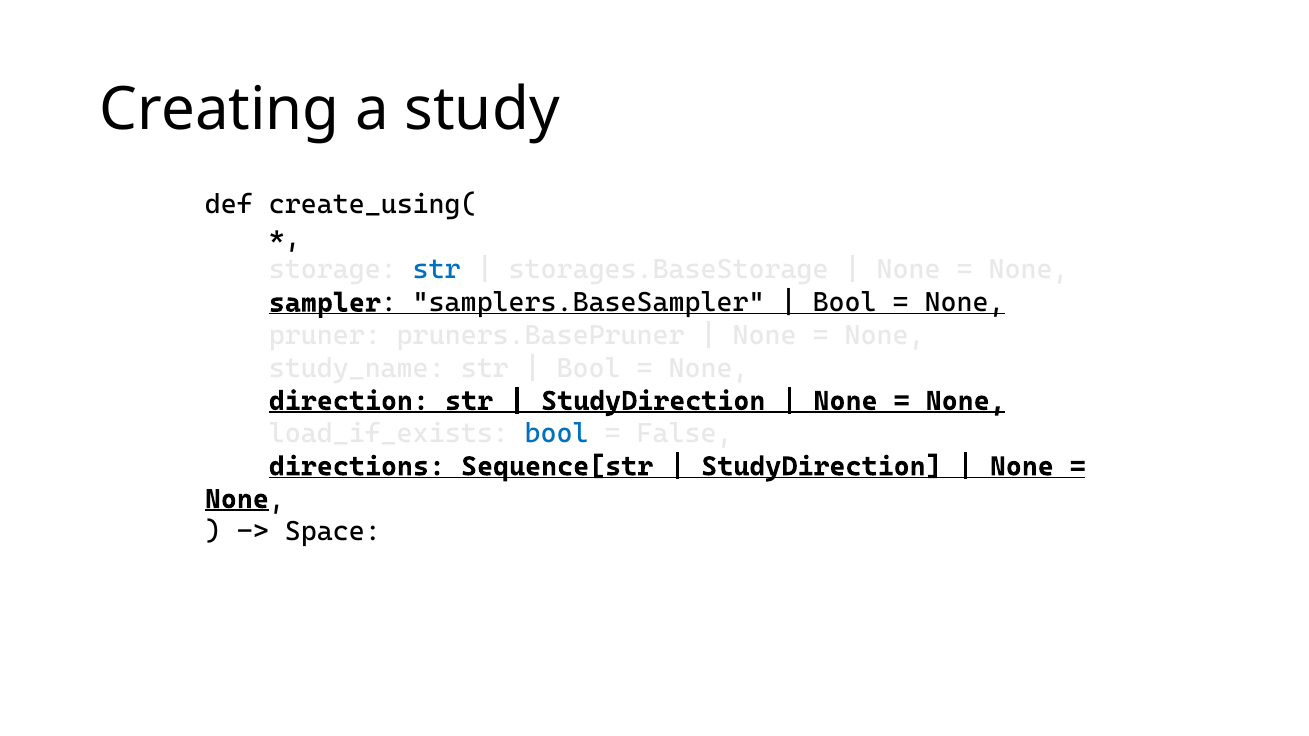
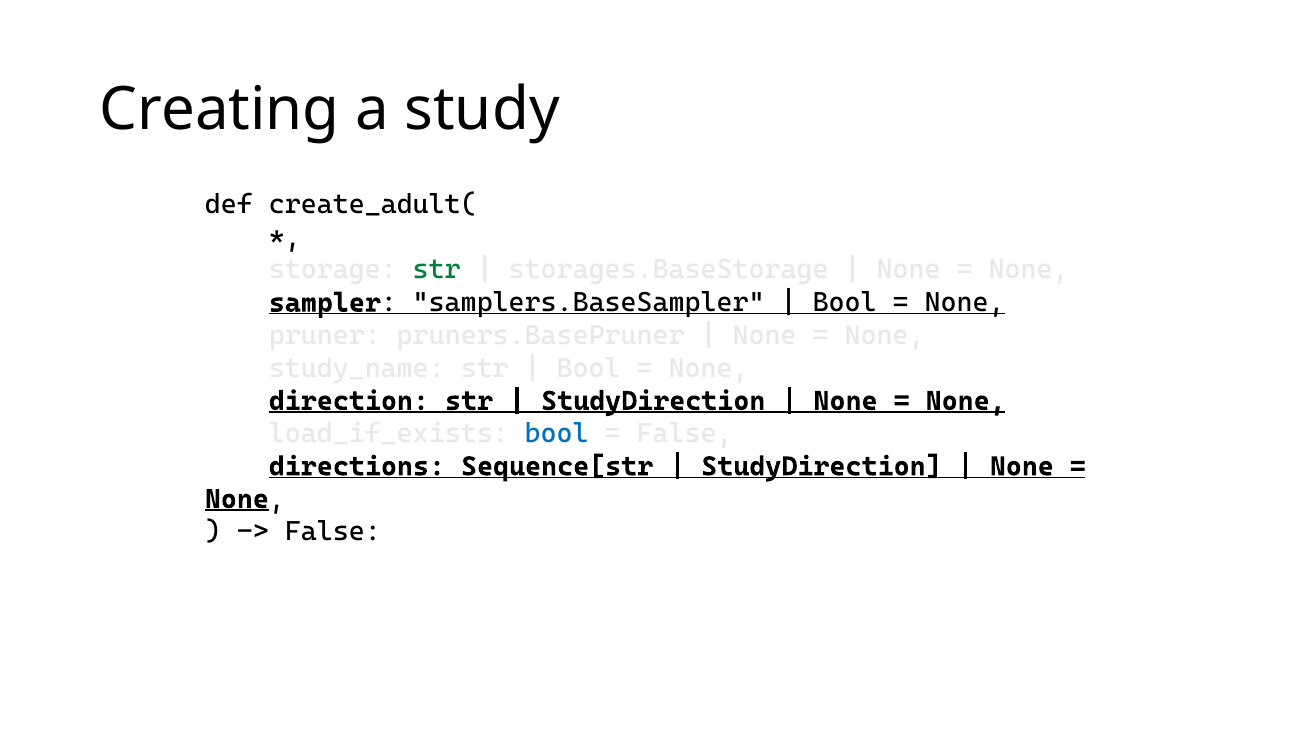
create_using(: create_using( -> create_adult(
str at (437, 270) colour: blue -> green
Space at (333, 532): Space -> False
